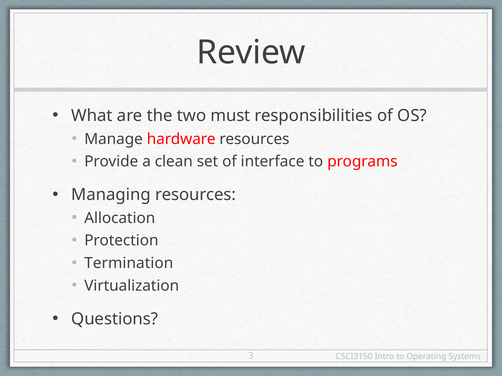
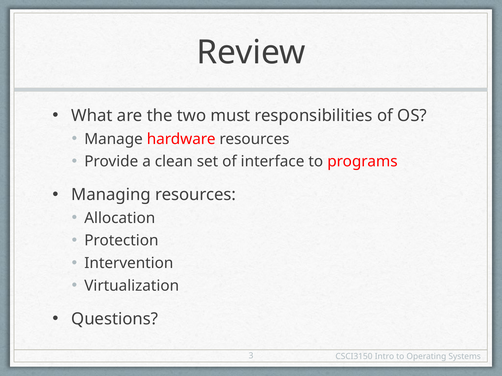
Termination: Termination -> Intervention
